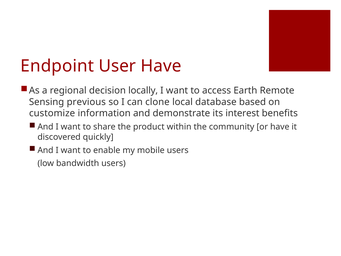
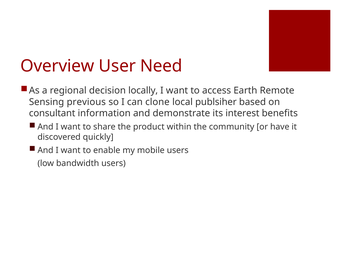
Endpoint: Endpoint -> Overview
User Have: Have -> Need
database: database -> publsiher
customize: customize -> consultant
